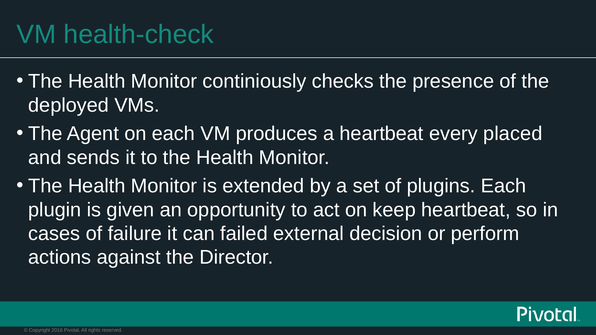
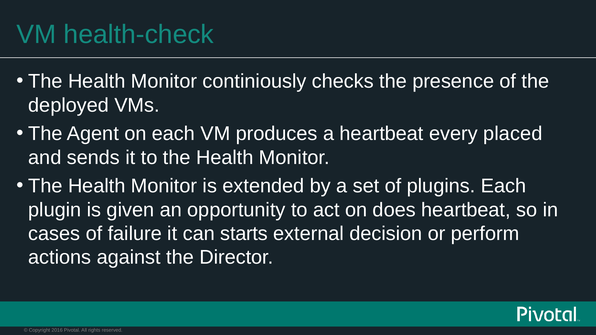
keep: keep -> does
failed: failed -> starts
